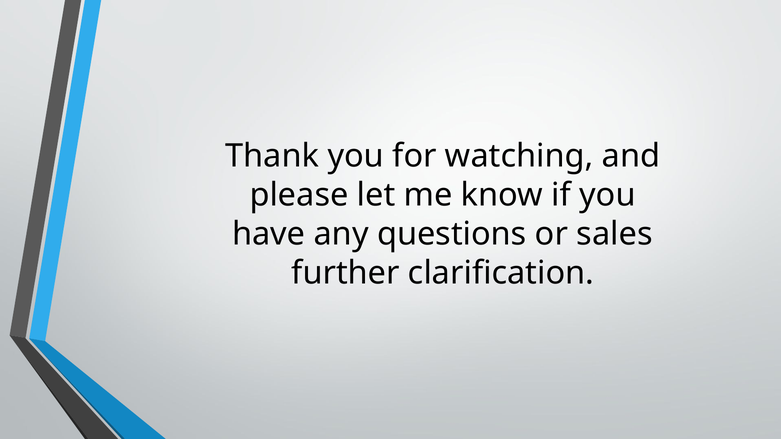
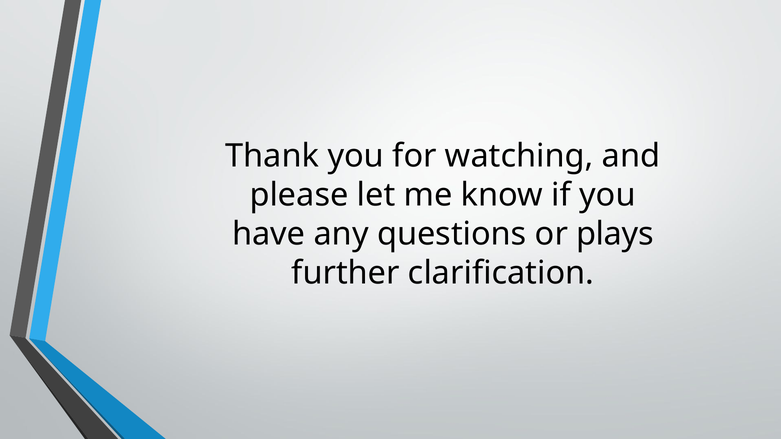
sales: sales -> plays
